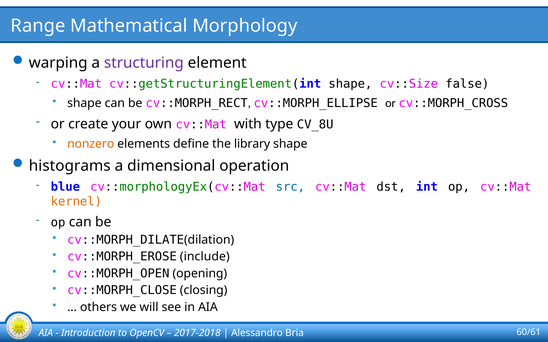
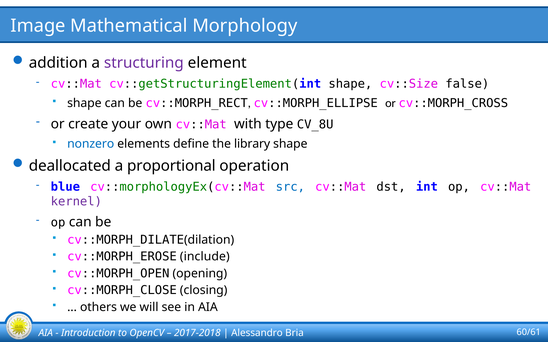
Range: Range -> Image
warping: warping -> addition
nonzero colour: orange -> blue
histograms: histograms -> deallocated
dimensional: dimensional -> proportional
kernel colour: orange -> purple
